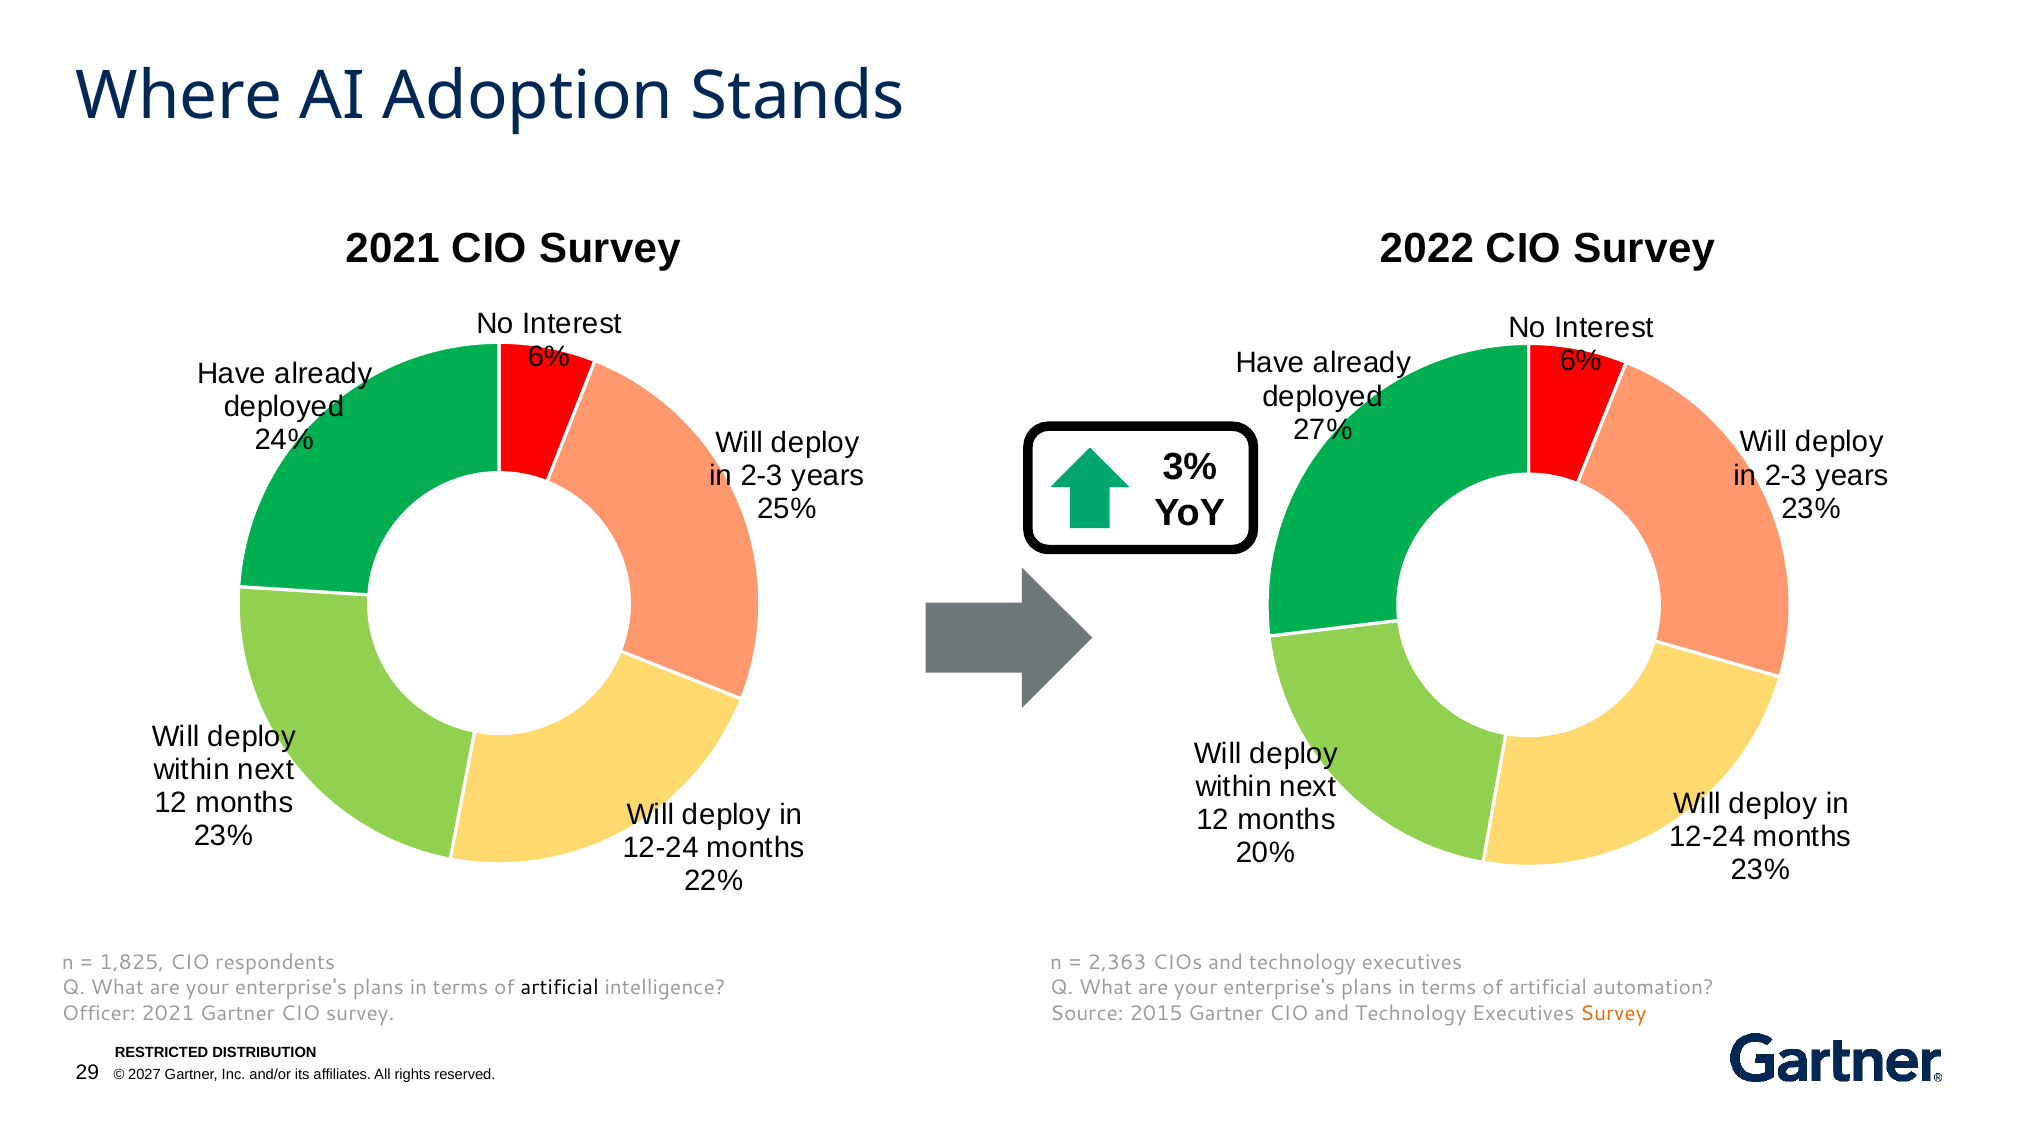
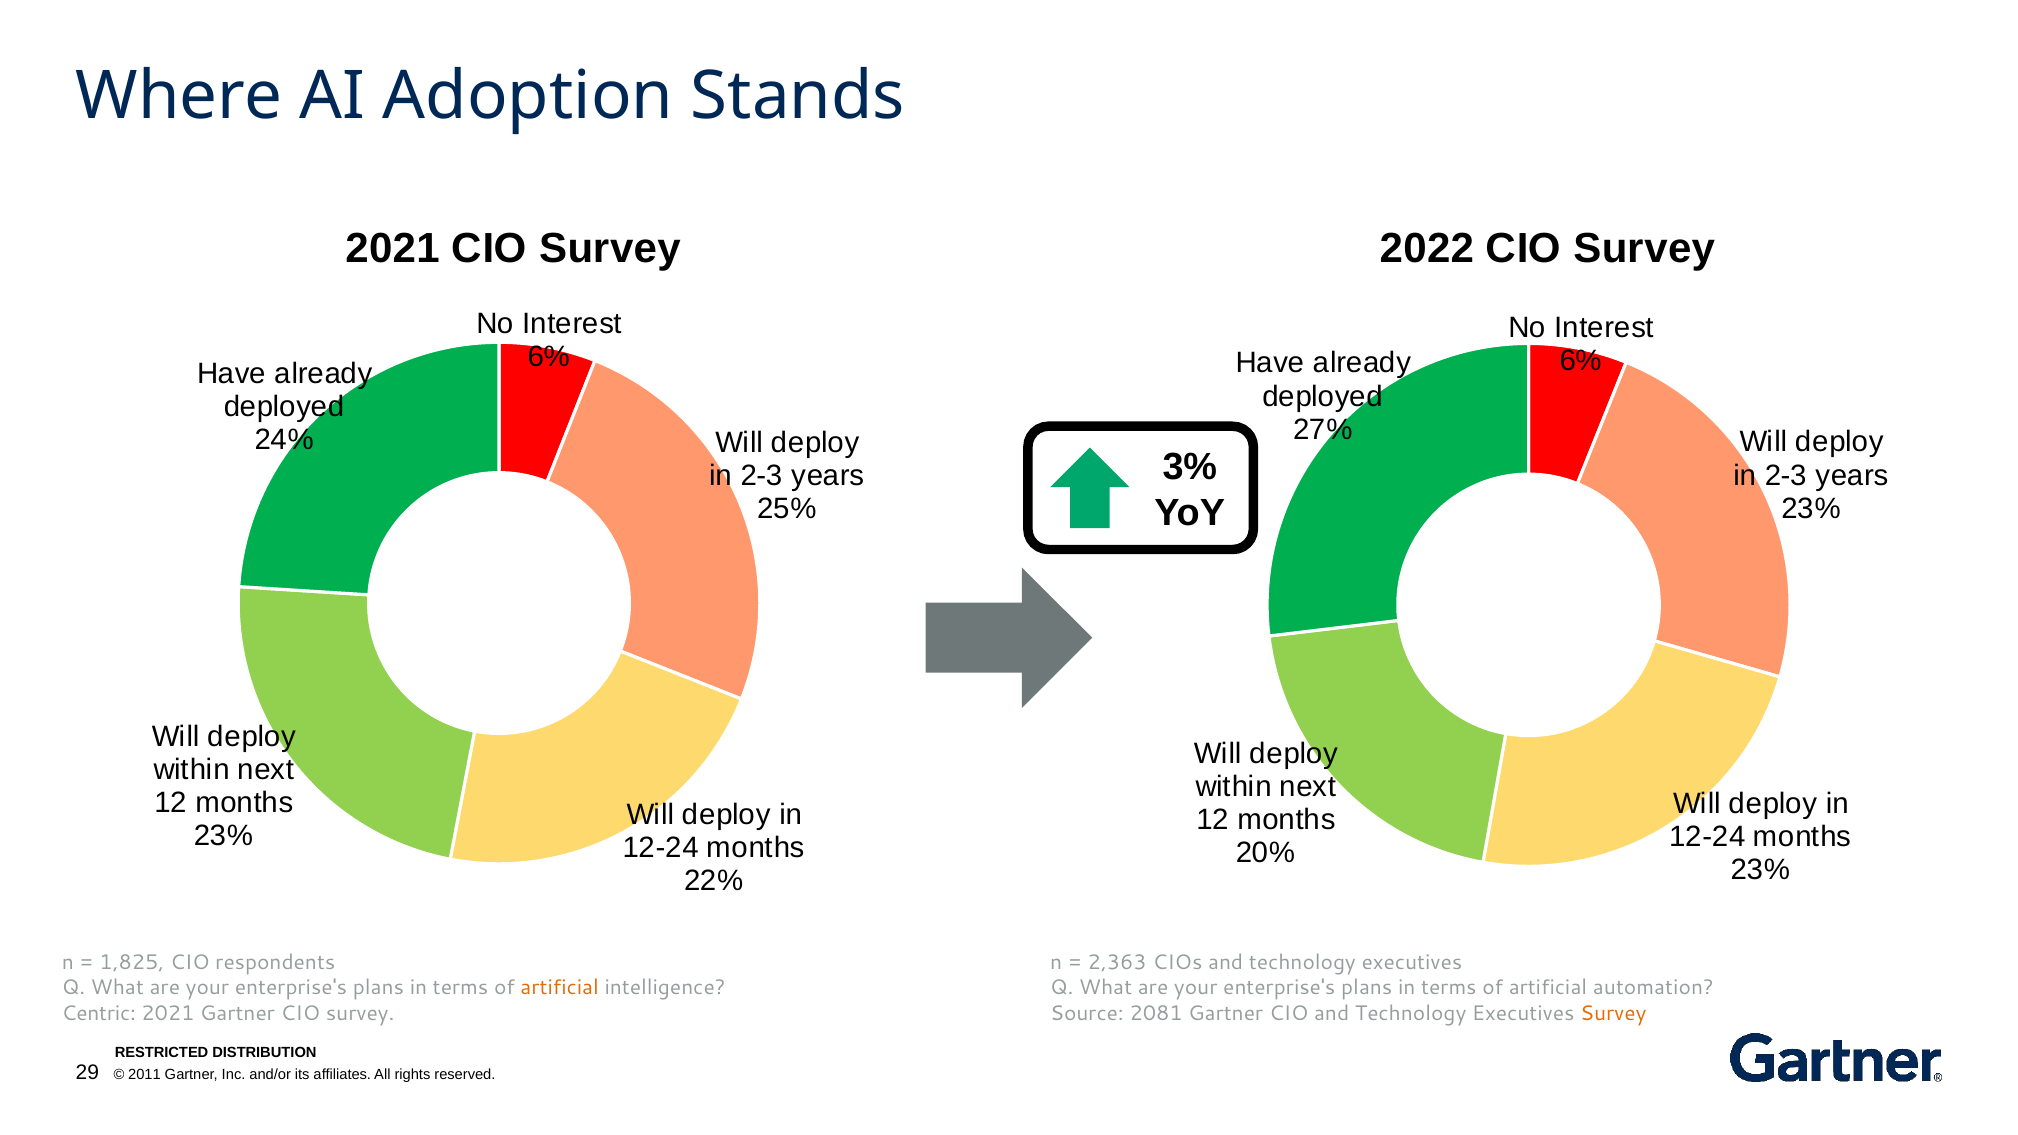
artificial at (560, 988) colour: black -> orange
Officer: Officer -> Centric
2015: 2015 -> 2081
2027: 2027 -> 2011
